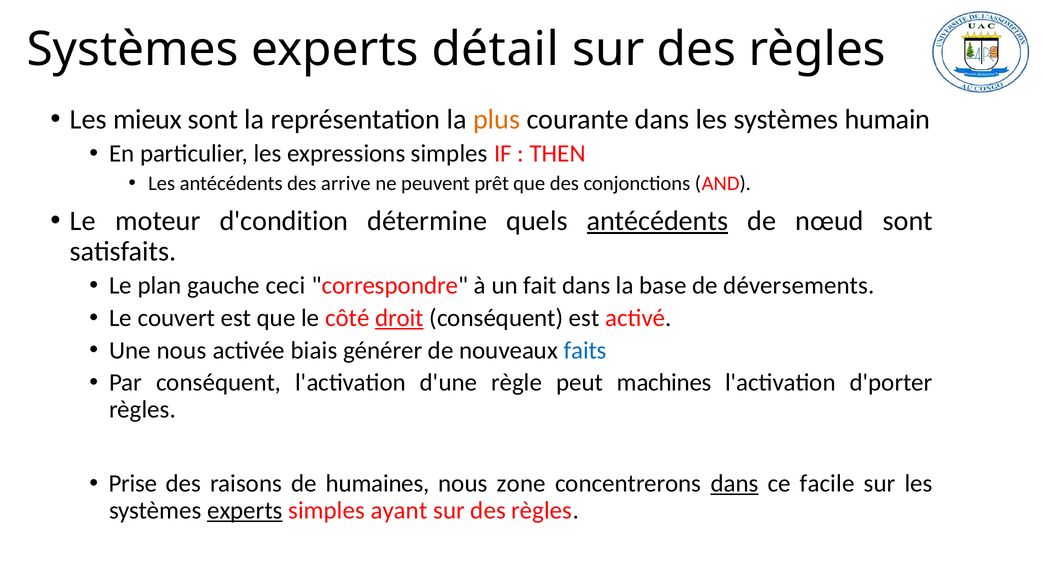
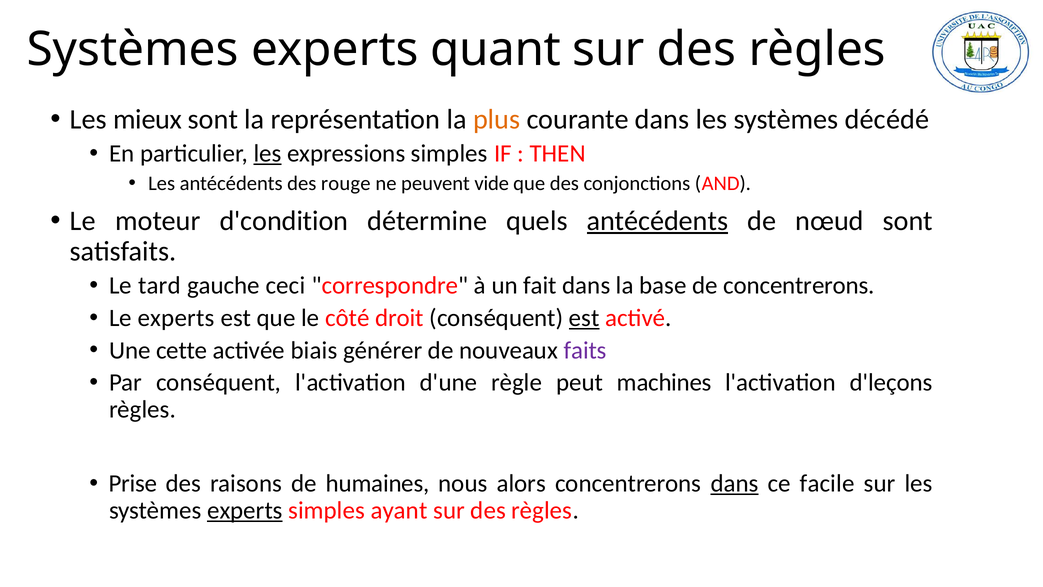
détail: détail -> quant
humain: humain -> décédé
les at (268, 153) underline: none -> present
arrive: arrive -> rouge
prêt: prêt -> vide
plan: plan -> tard
de déversements: déversements -> concentrerons
Le couvert: couvert -> experts
droit underline: present -> none
est at (584, 318) underline: none -> present
Une nous: nous -> cette
faits colour: blue -> purple
d'porter: d'porter -> d'leçons
zone: zone -> alors
